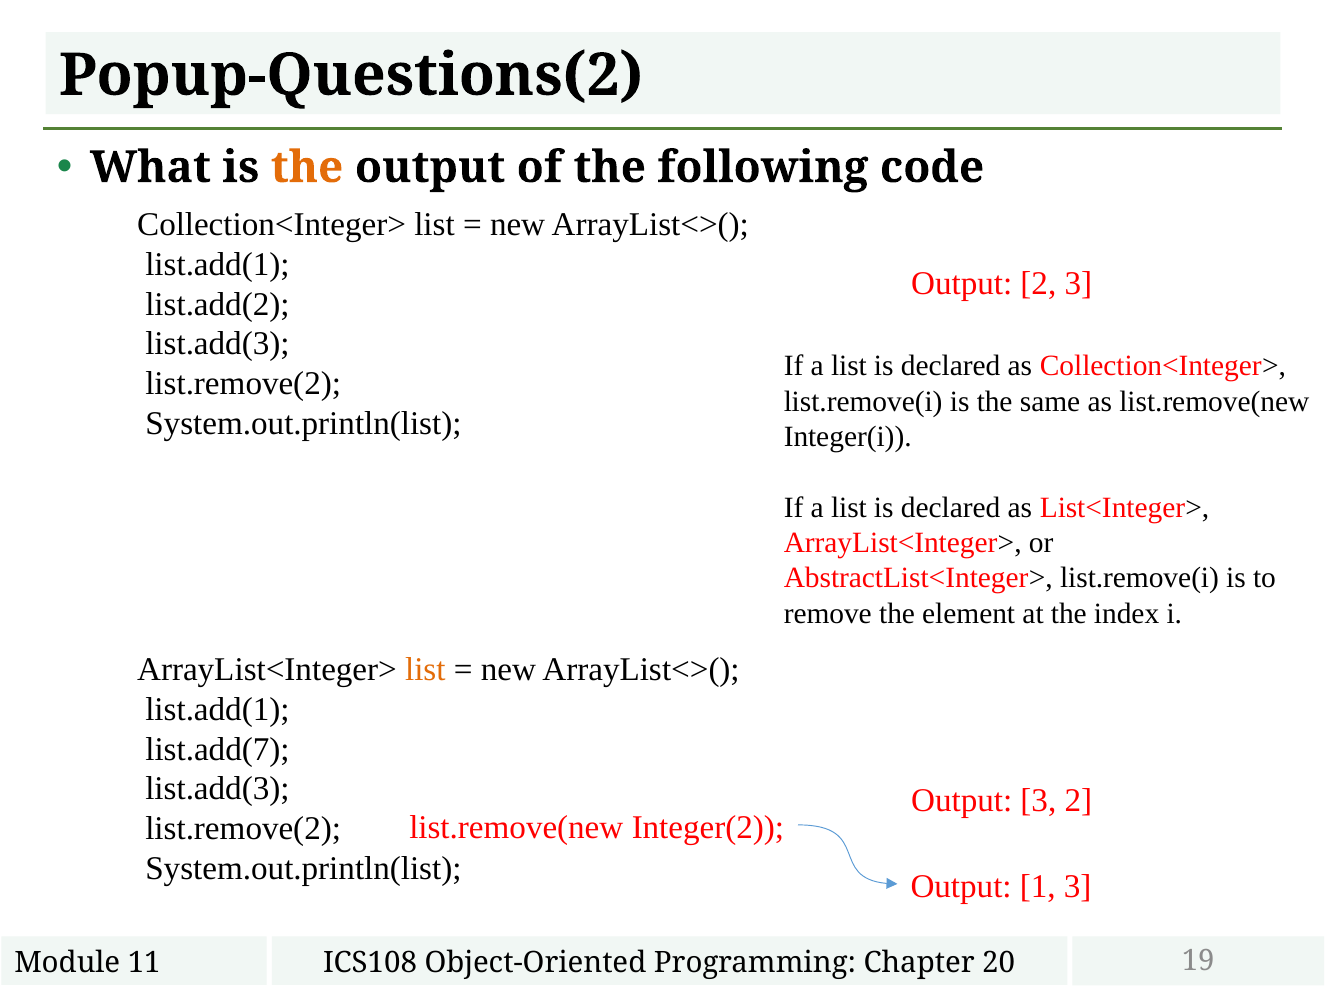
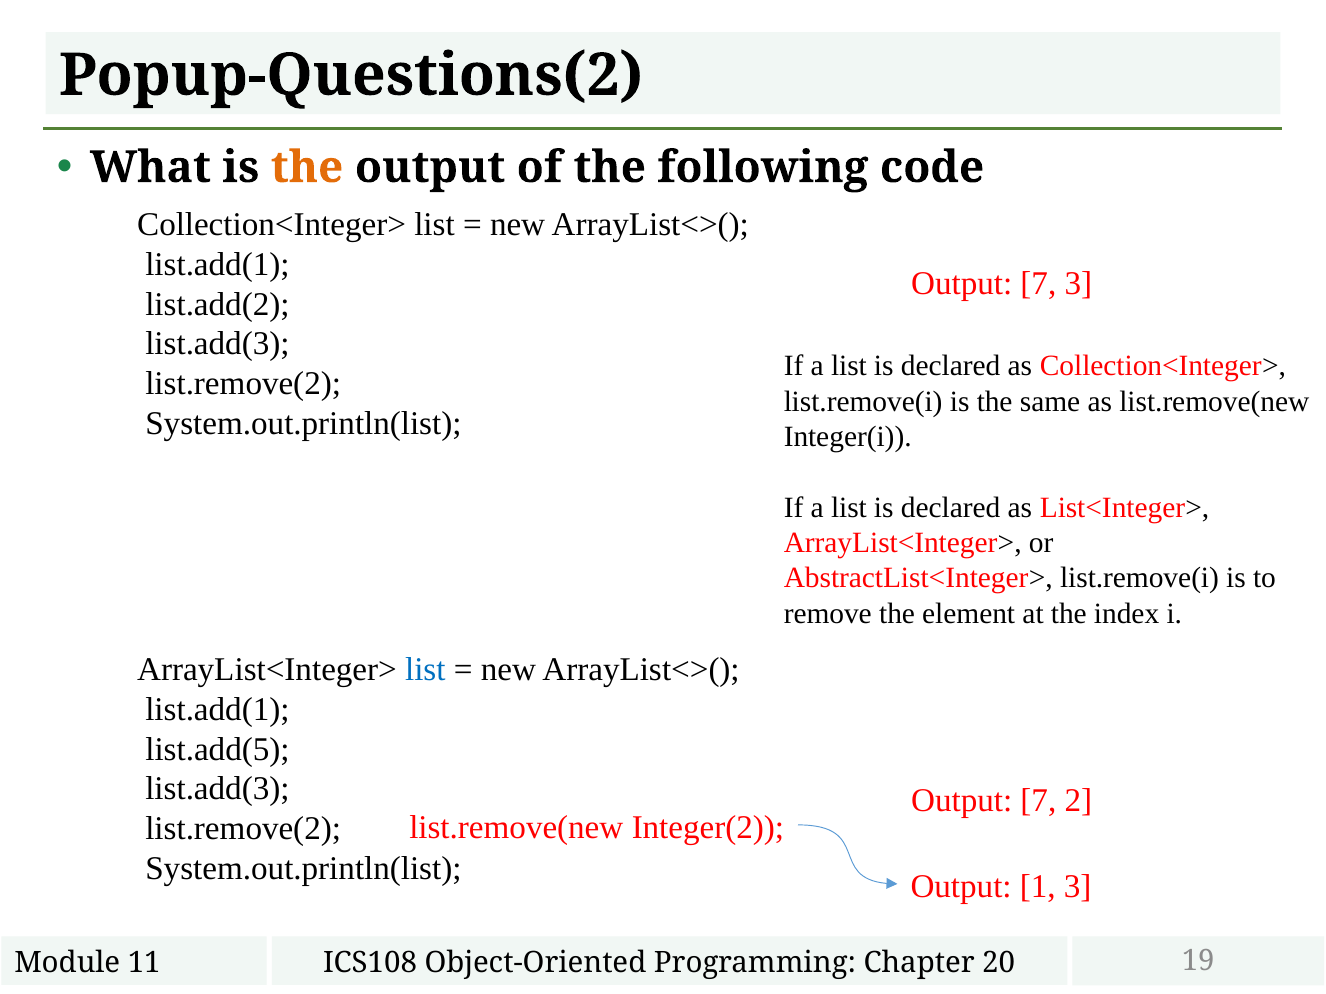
2 at (1038, 283): 2 -> 7
list at (425, 670) colour: orange -> blue
list.add(7: list.add(7 -> list.add(5
3 at (1038, 801): 3 -> 7
